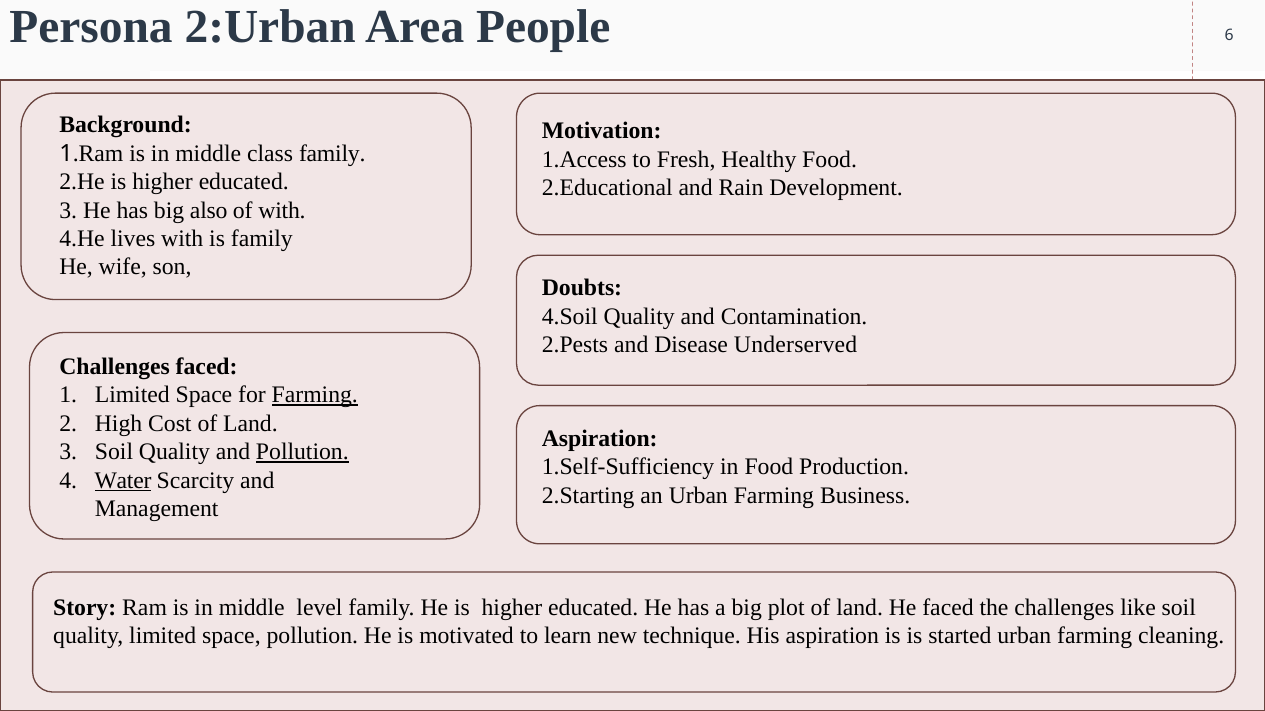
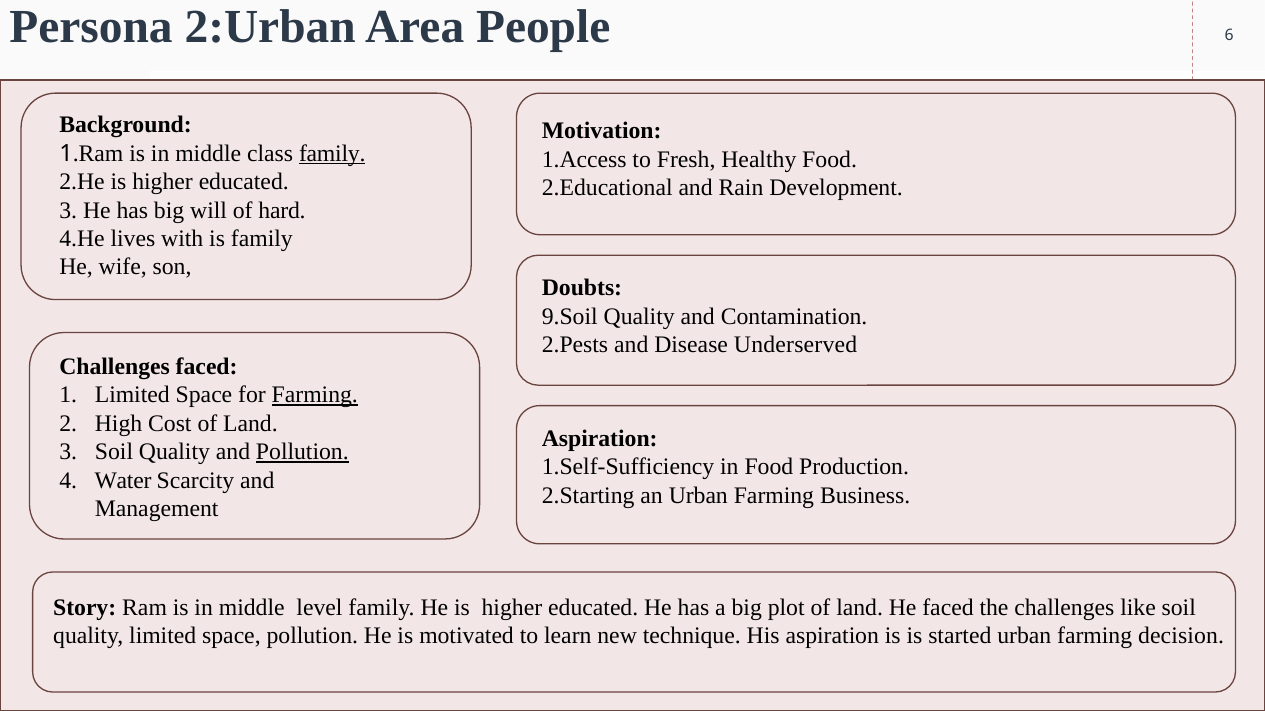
family at (332, 153) underline: none -> present
also: also -> will
of with: with -> hard
4.Soil: 4.Soil -> 9.Soil
Water underline: present -> none
cleaning: cleaning -> decision
